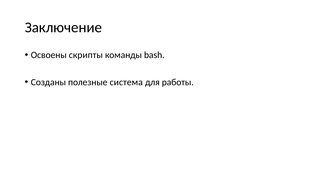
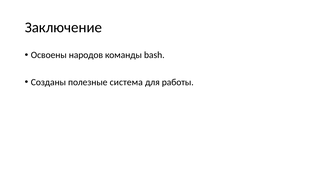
скрипты: скрипты -> народов
